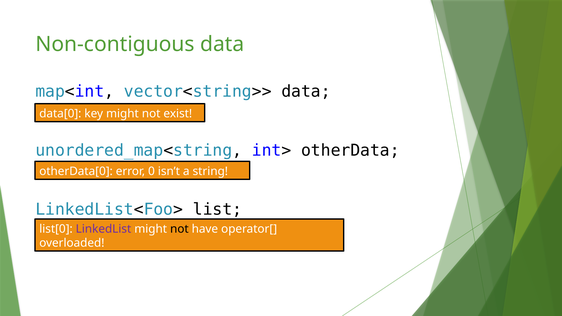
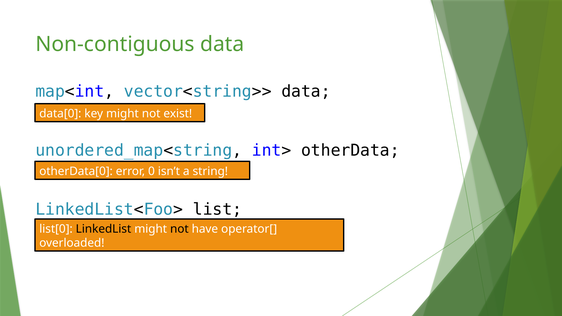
LinkedList colour: purple -> black
